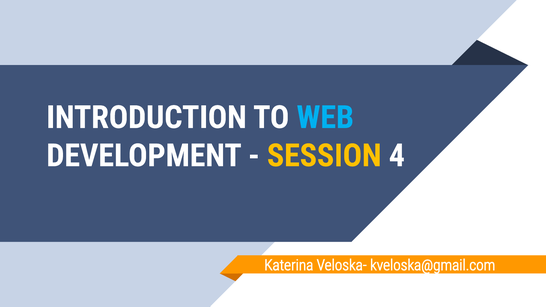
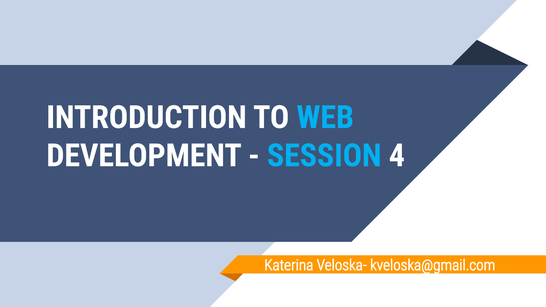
SESSION colour: yellow -> light blue
